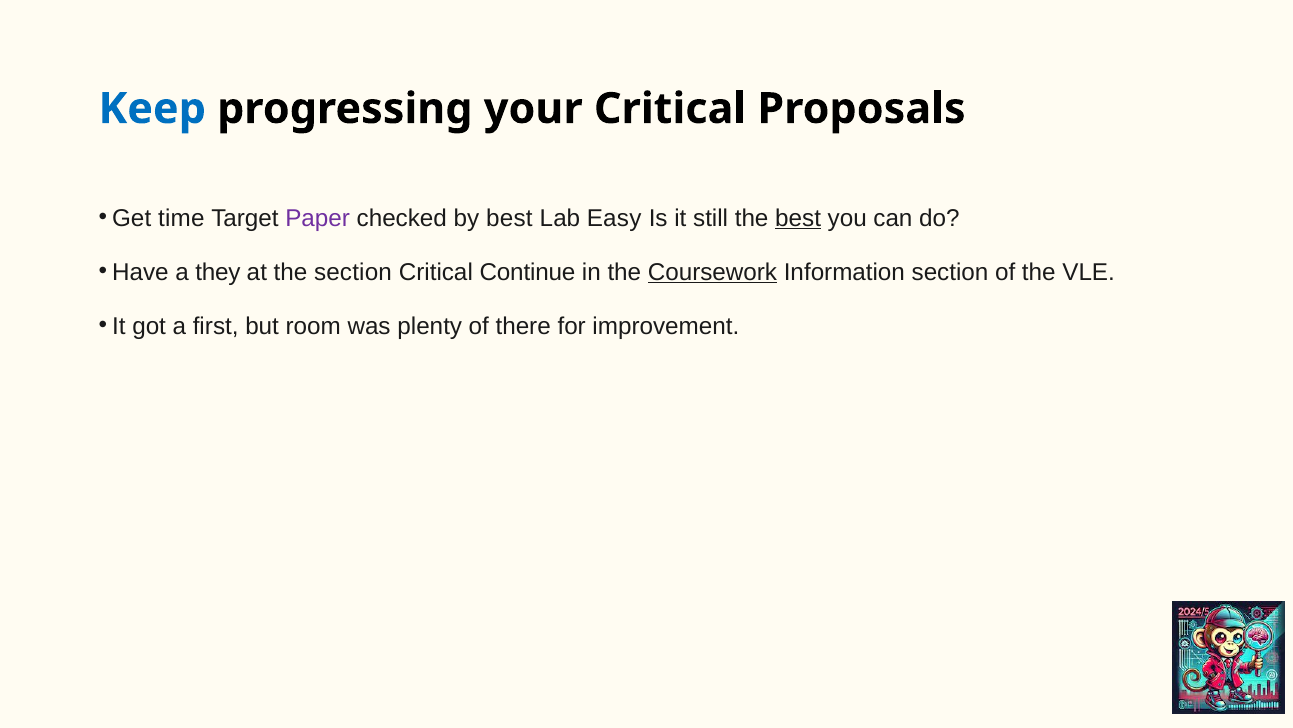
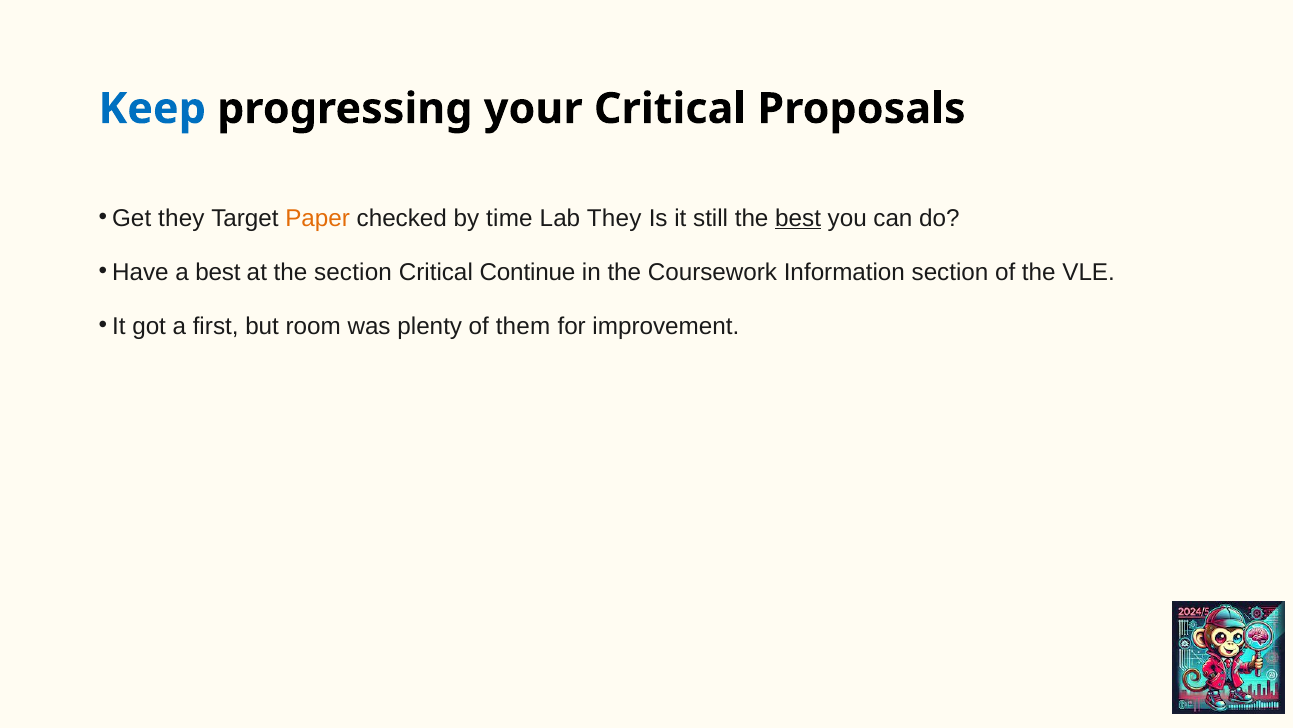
Get time: time -> they
Paper colour: purple -> orange
by best: best -> time
Lab Easy: Easy -> They
a they: they -> best
Coursework underline: present -> none
there: there -> them
